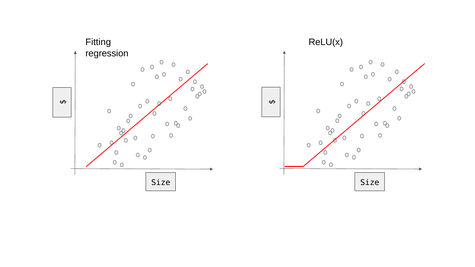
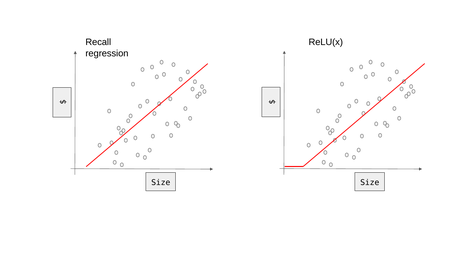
Fitting: Fitting -> Recall
